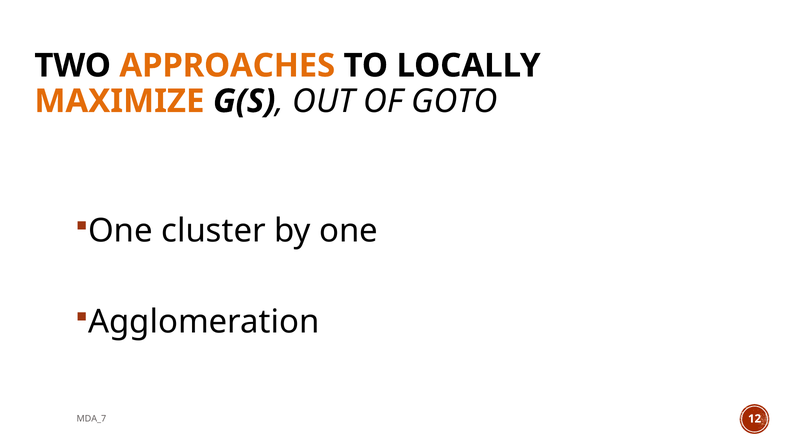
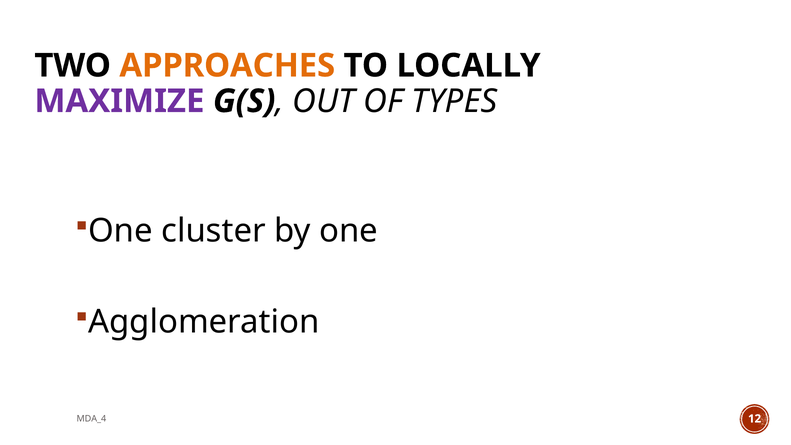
MAXIMIZE colour: orange -> purple
GOTO: GOTO -> TYPES
MDA_7: MDA_7 -> MDA_4
